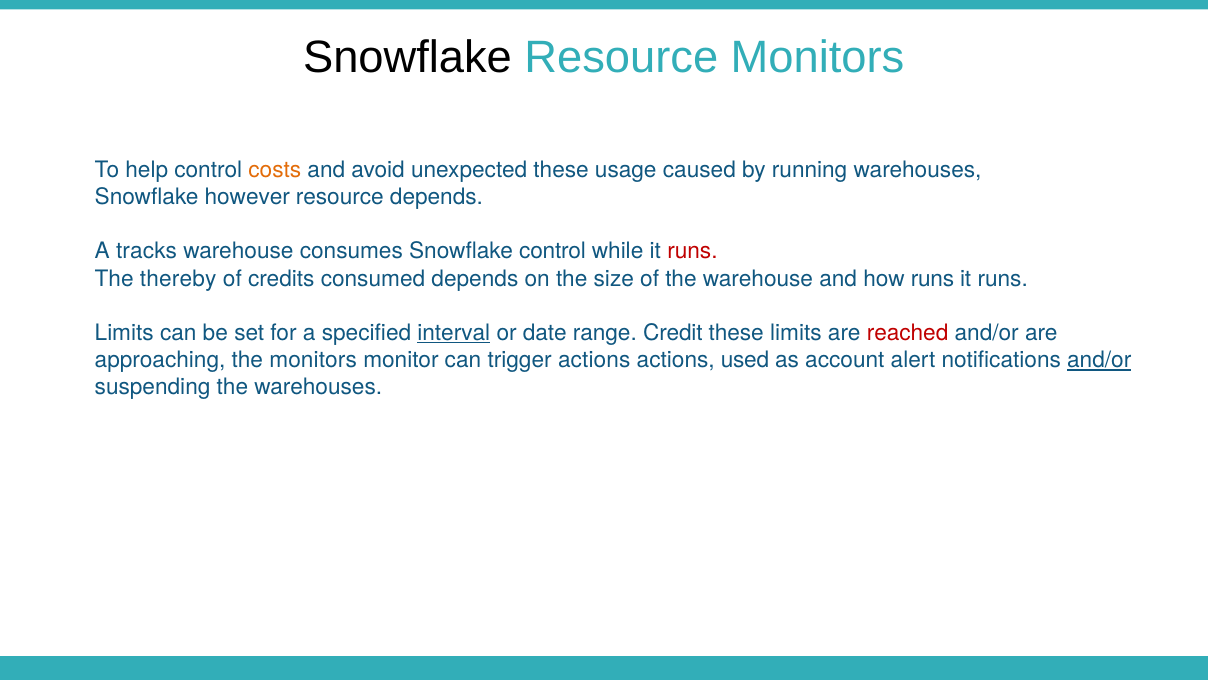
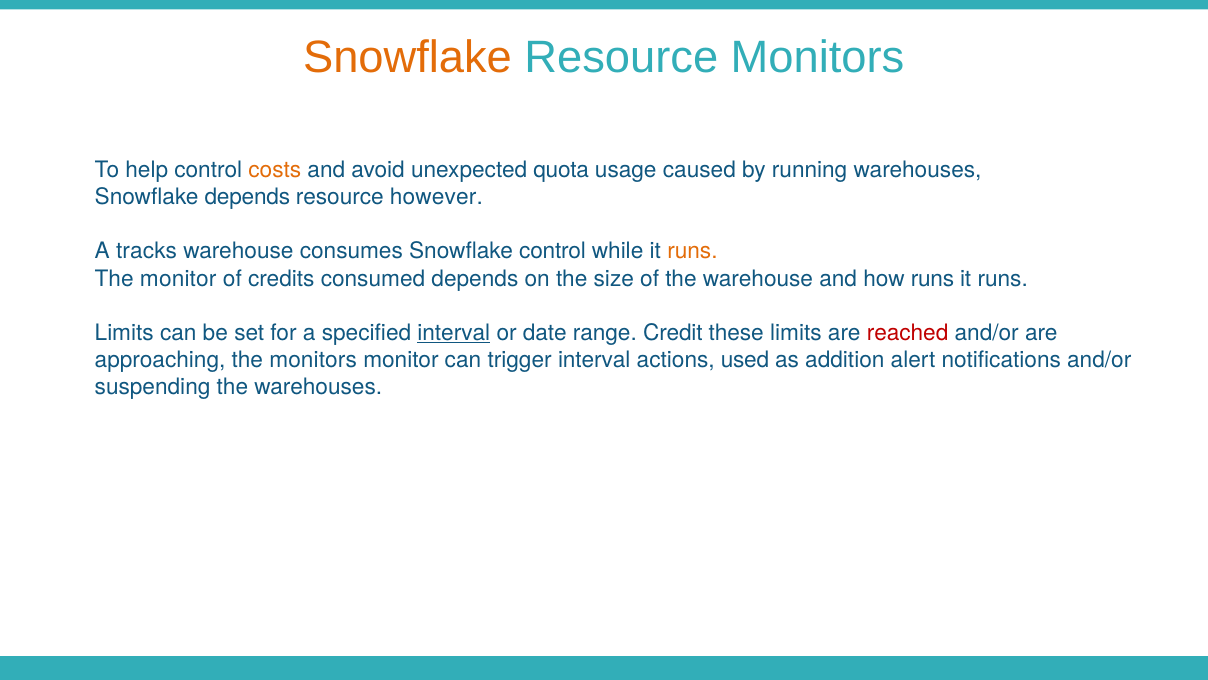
Snowflake at (408, 57) colour: black -> orange
unexpected these: these -> quota
Snowflake however: however -> depends
resource depends: depends -> however
runs at (692, 251) colour: red -> orange
The thereby: thereby -> monitor
trigger actions: actions -> interval
account: account -> addition
and/or at (1099, 360) underline: present -> none
